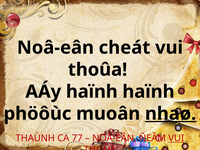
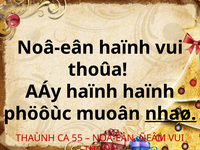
Noâ-eân cheát: cheát -> haïnh
77: 77 -> 55
VUI at (176, 138) underline: present -> none
